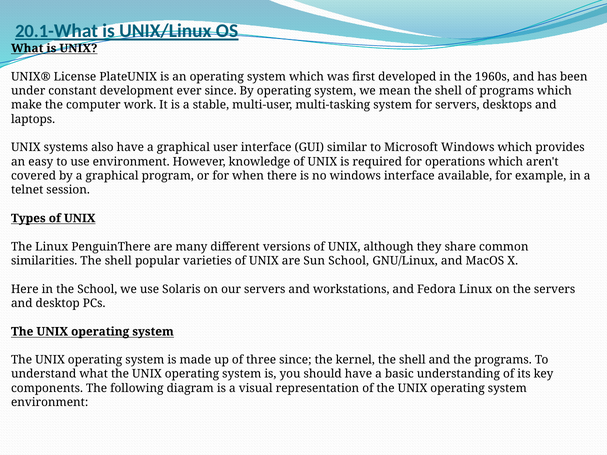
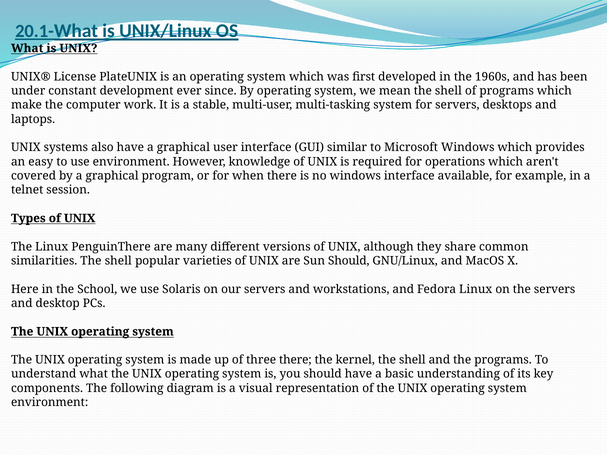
Sun School: School -> Should
three since: since -> there
